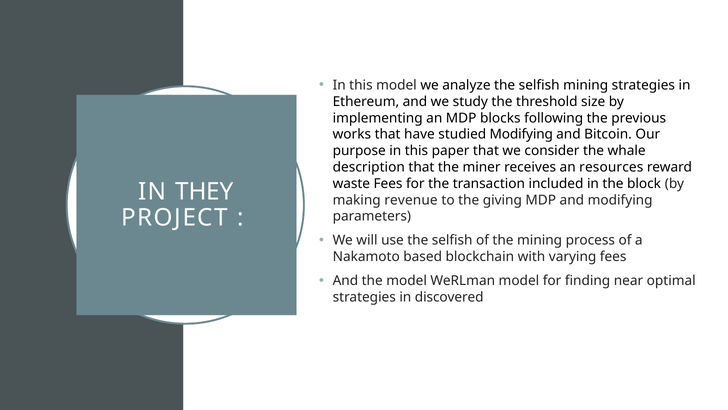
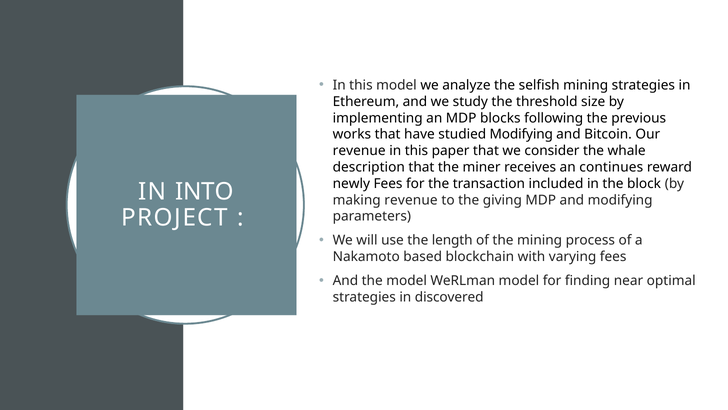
purpose at (359, 151): purpose -> revenue
resources: resources -> continues
waste: waste -> newly
THEY: THEY -> INTO
use the selfish: selfish -> length
